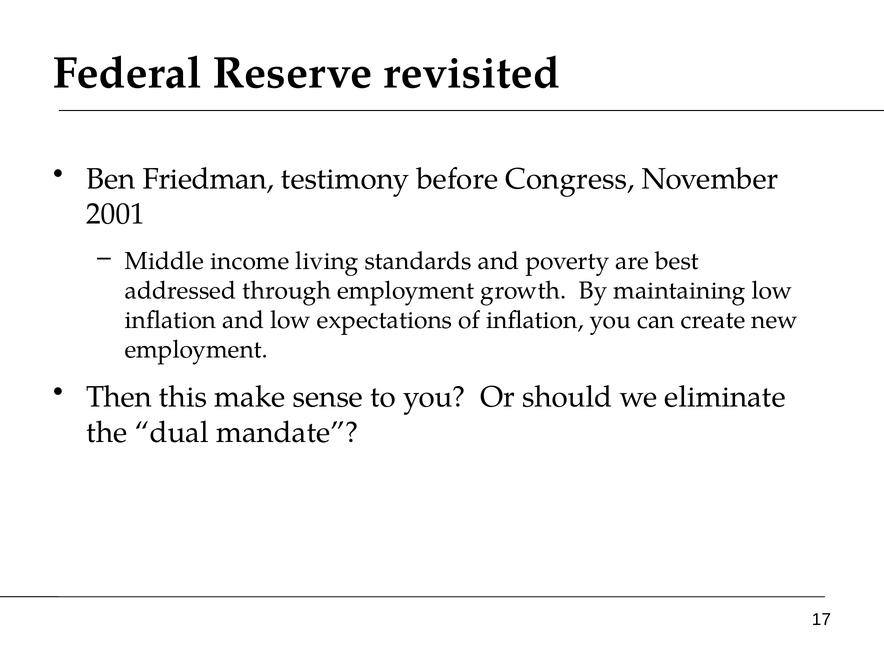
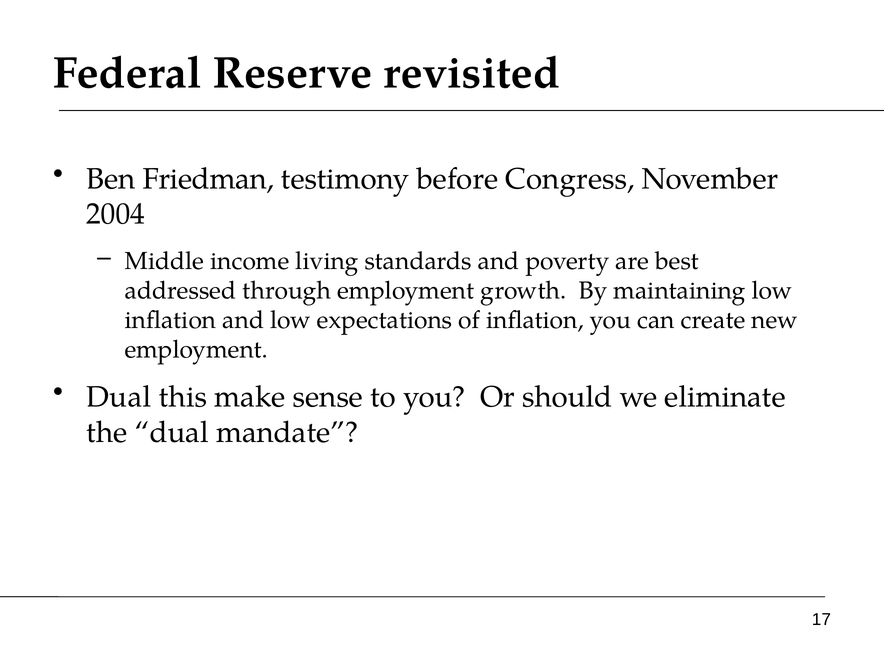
2001: 2001 -> 2004
Then at (119, 397): Then -> Dual
